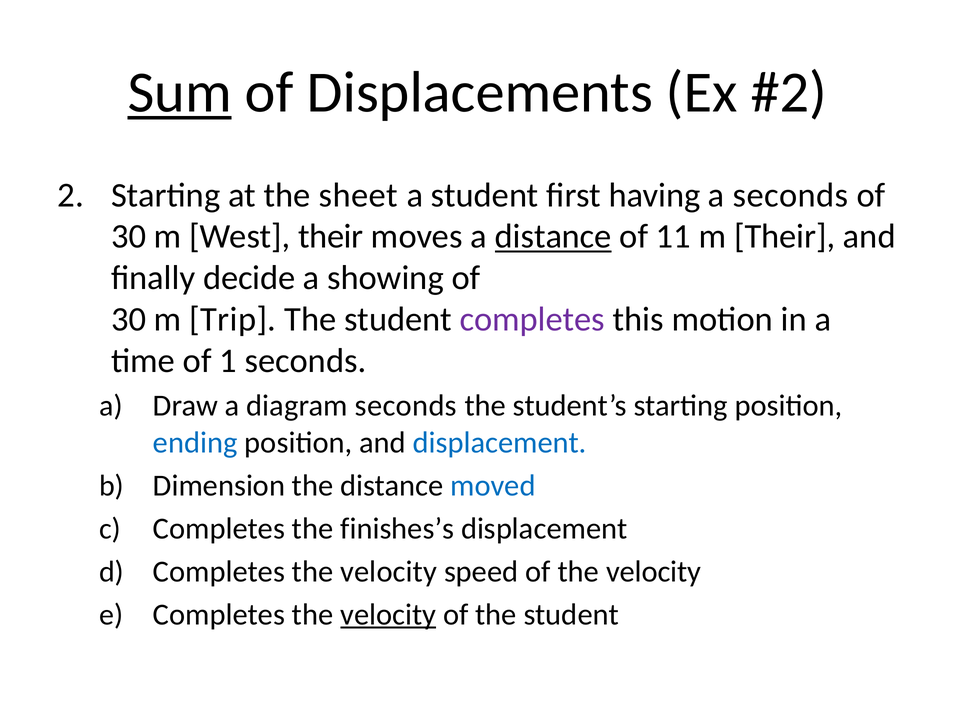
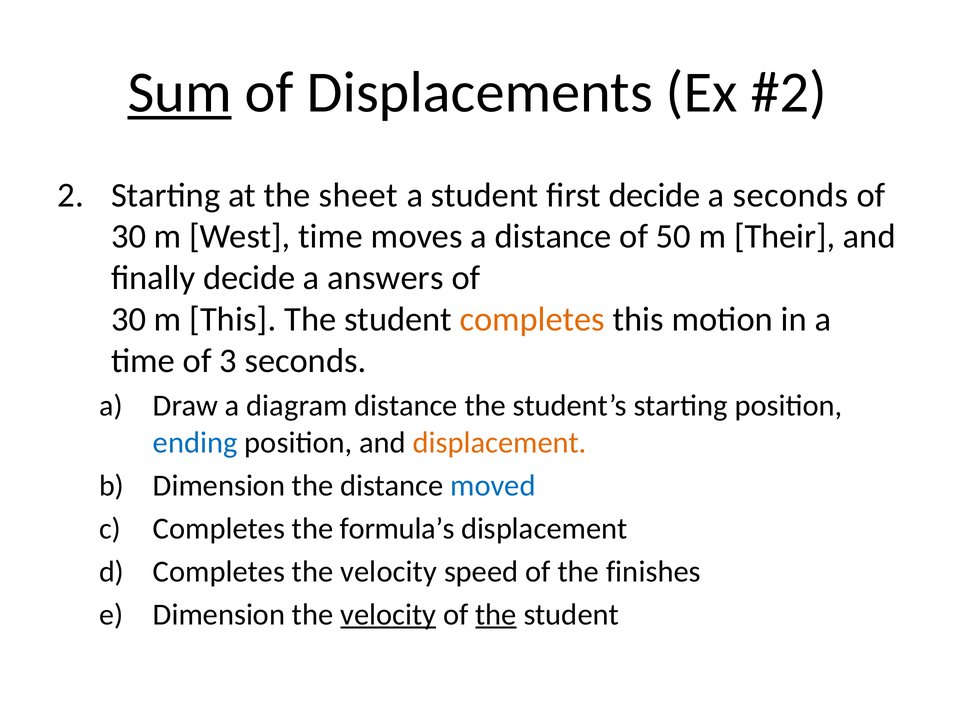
first having: having -> decide
West their: their -> time
distance at (553, 237) underline: present -> none
11: 11 -> 50
showing: showing -> answers
m Trip: Trip -> This
completes at (532, 319) colour: purple -> orange
1: 1 -> 3
diagram seconds: seconds -> distance
displacement at (500, 443) colour: blue -> orange
finishes’s: finishes’s -> formula’s
of the velocity: velocity -> finishes
Completes at (219, 614): Completes -> Dimension
the at (496, 614) underline: none -> present
